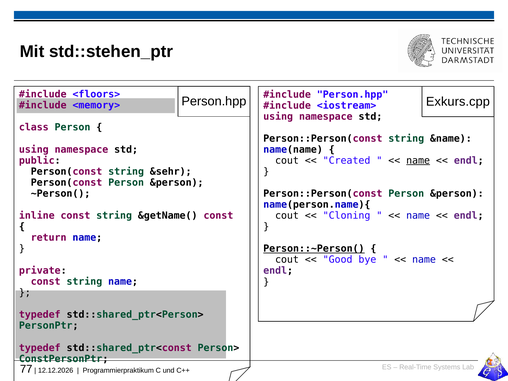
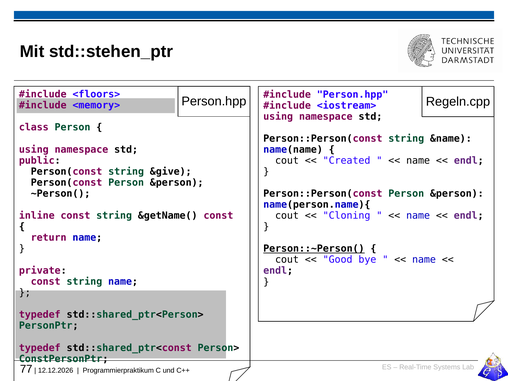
Exkurs.cpp: Exkurs.cpp -> Regeln.cpp
name at (418, 161) underline: present -> none
&sehr: &sehr -> &give
